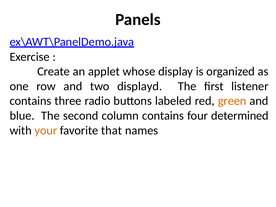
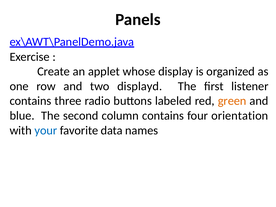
determined: determined -> orientation
your colour: orange -> blue
that: that -> data
